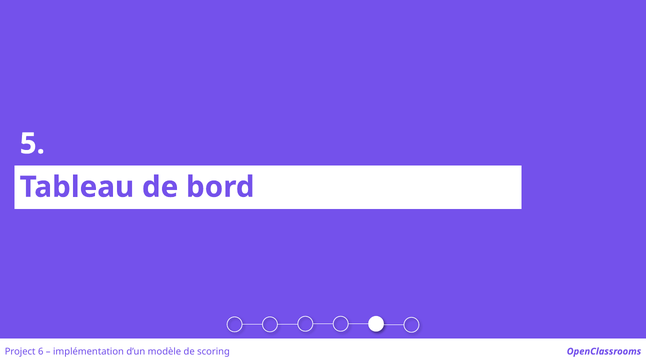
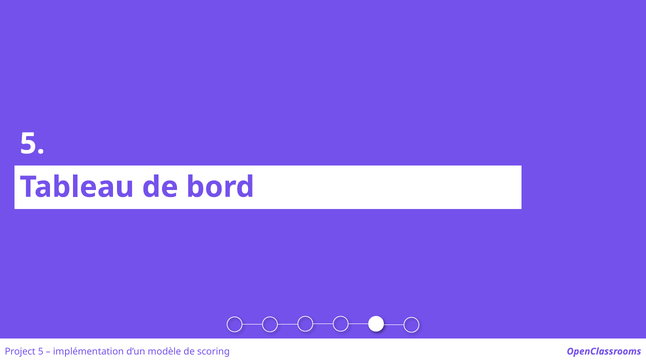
Project 6: 6 -> 5
